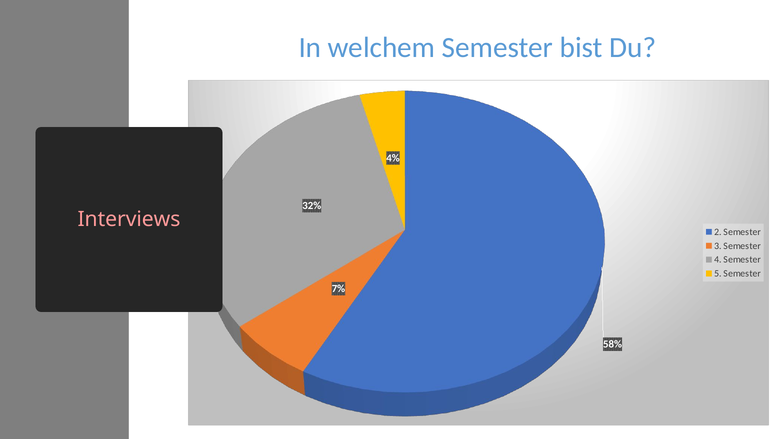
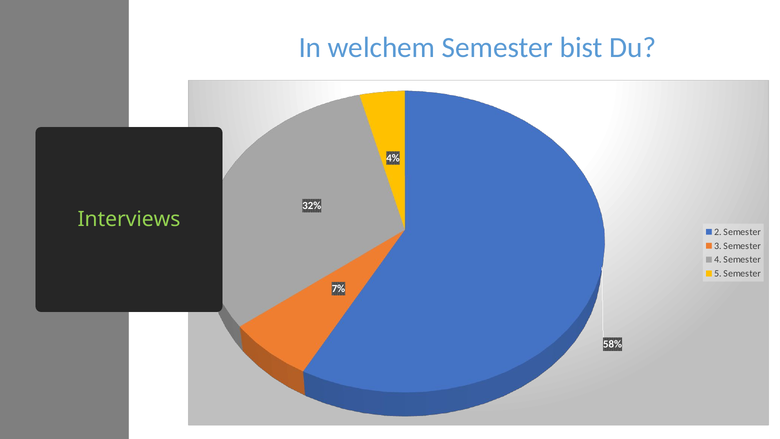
Interviews colour: pink -> light green
